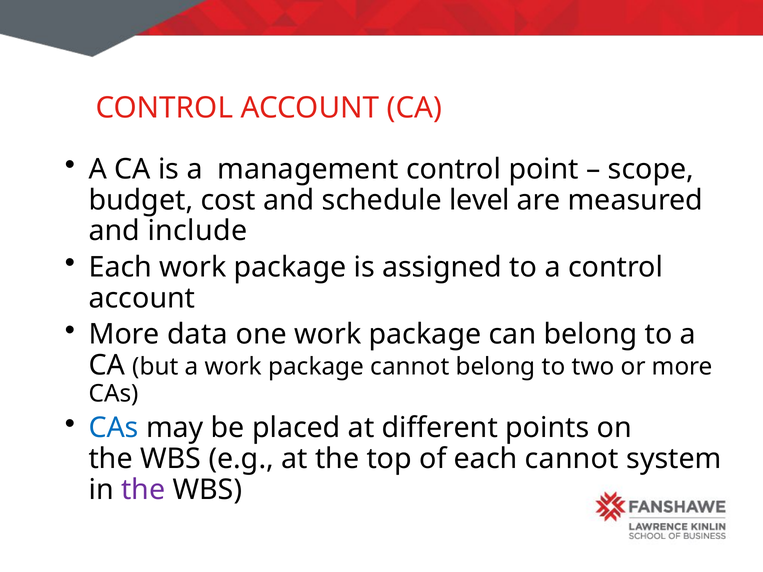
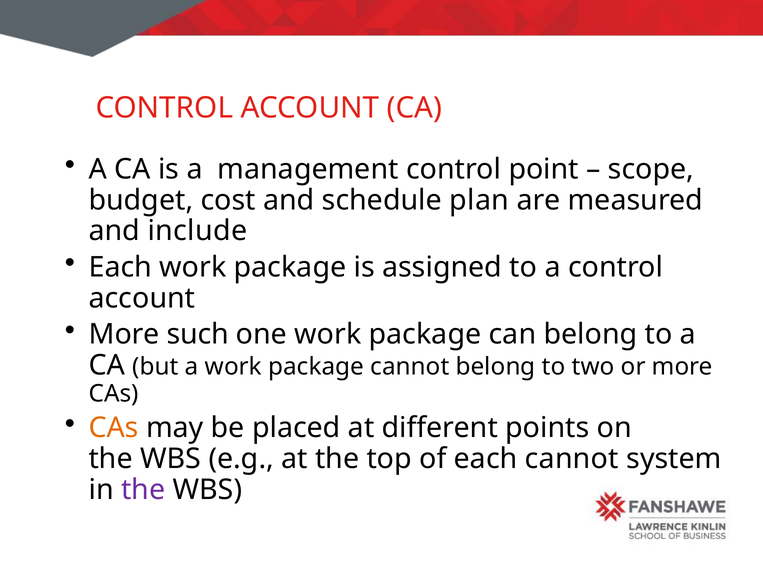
level: level -> plan
data: data -> such
CAs at (114, 428) colour: blue -> orange
